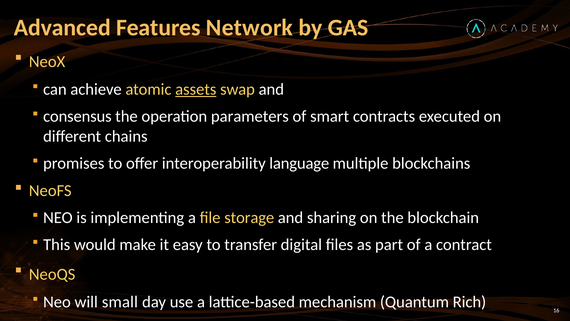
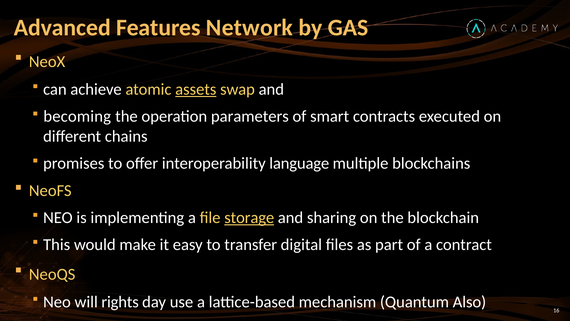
consensus: consensus -> becoming
storage underline: none -> present
small: small -> rights
Rich: Rich -> Also
